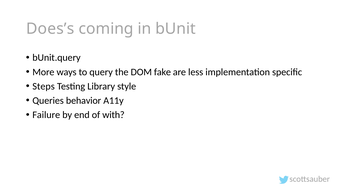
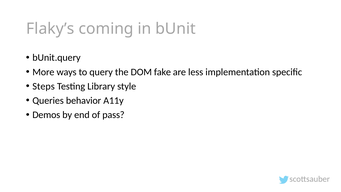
Does’s: Does’s -> Flaky’s
Failure: Failure -> Demos
with: with -> pass
